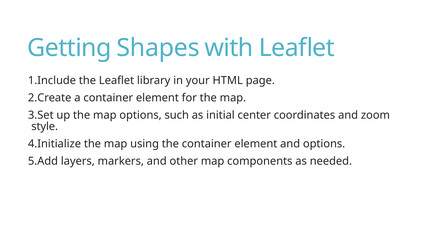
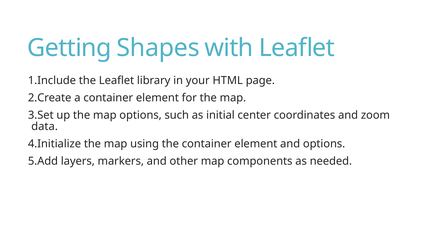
style: style -> data
